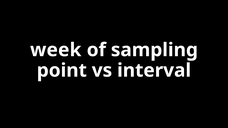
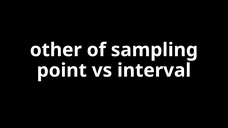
week: week -> other
